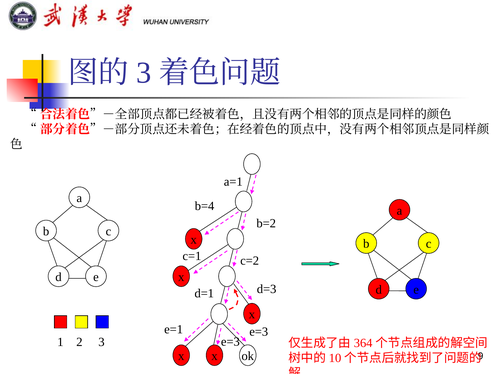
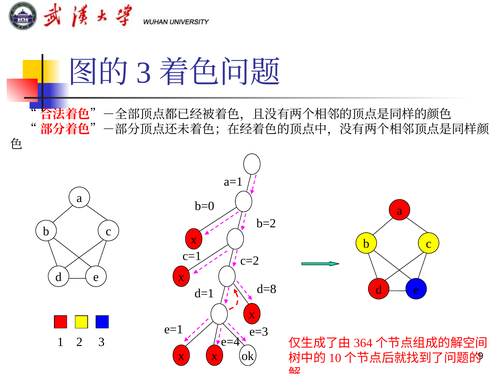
b=4: b=4 -> b=0
d=3: d=3 -> d=8
e=3 at (230, 342): e=3 -> e=4
